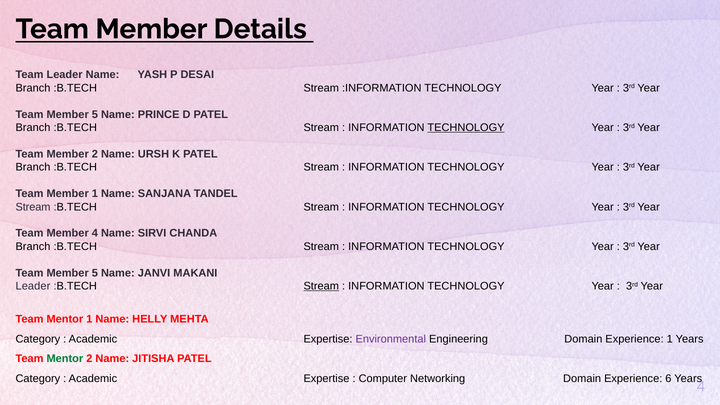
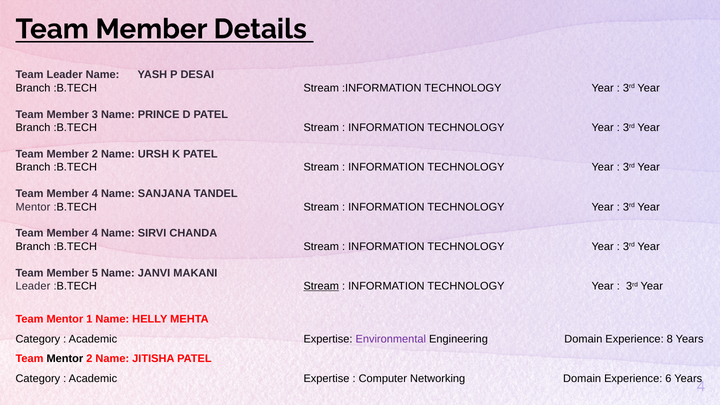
5 at (95, 114): 5 -> 3
TECHNOLOGY at (466, 128) underline: present -> none
1 at (95, 194): 1 -> 4
Stream at (33, 207): Stream -> Mentor
Experience 1: 1 -> 8
Mentor at (65, 359) colour: green -> black
